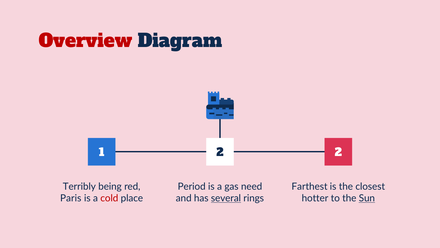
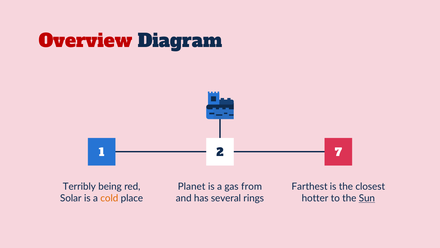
1 2: 2 -> 7
Period: Period -> Planet
need: need -> from
Paris: Paris -> Solar
cold colour: red -> orange
several underline: present -> none
